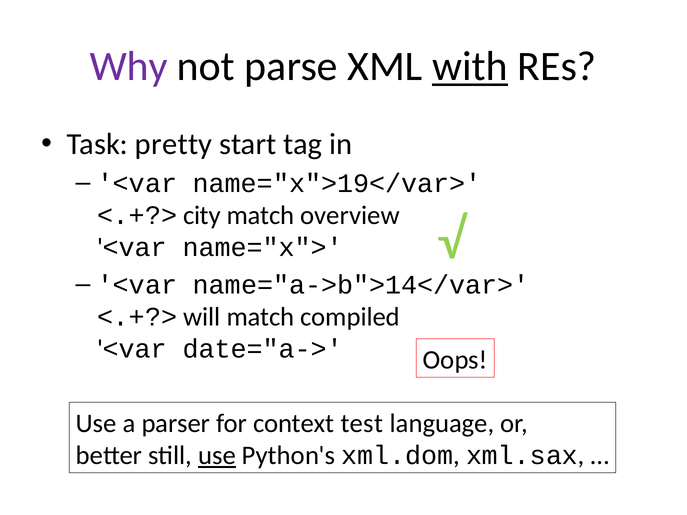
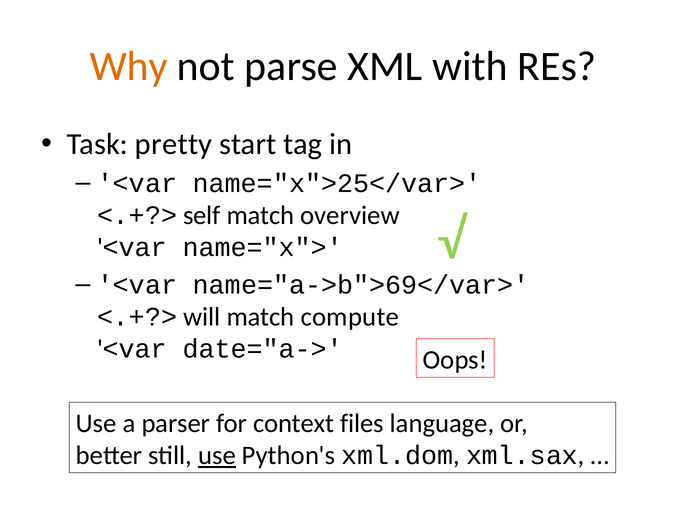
Why colour: purple -> orange
with underline: present -> none
name="x">19</var>: name="x">19</var> -> name="x">25</var>
city: city -> self
name="a->b">14</var>: name="a->b">14</var> -> name="a->b">69</var>
compiled: compiled -> compute
test: test -> files
